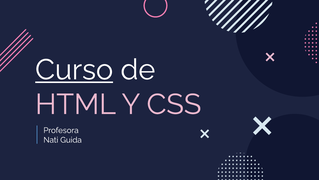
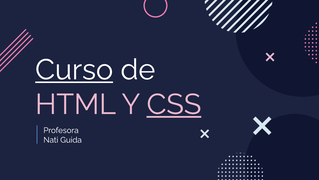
CSS underline: none -> present
